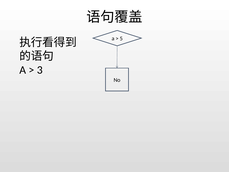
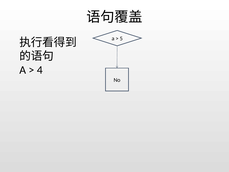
3: 3 -> 4
